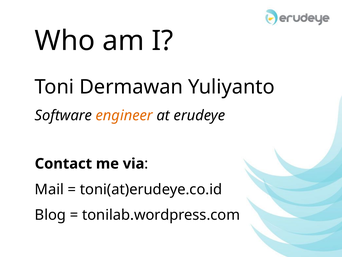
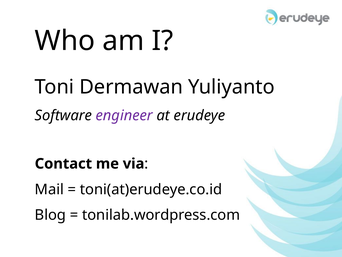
engineer colour: orange -> purple
